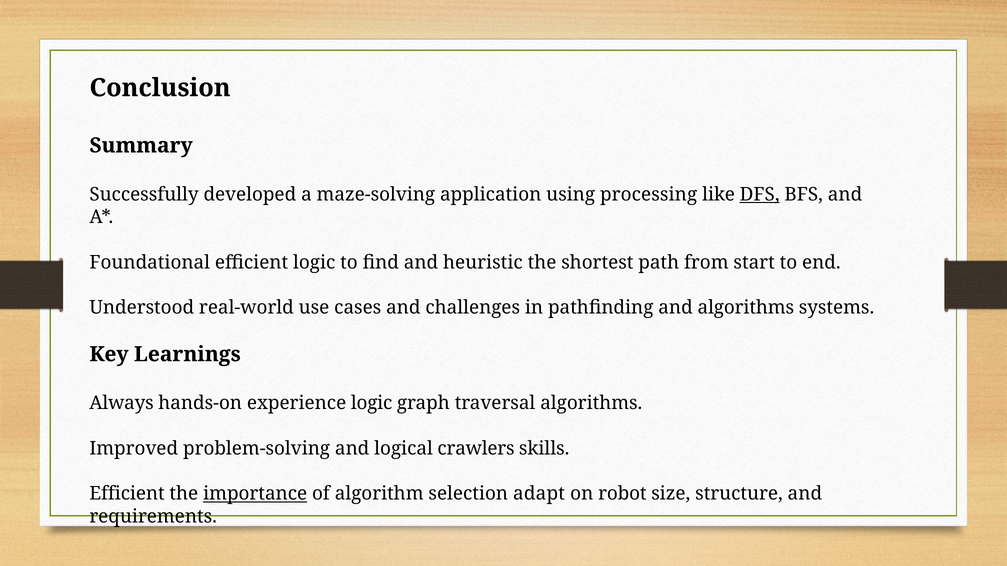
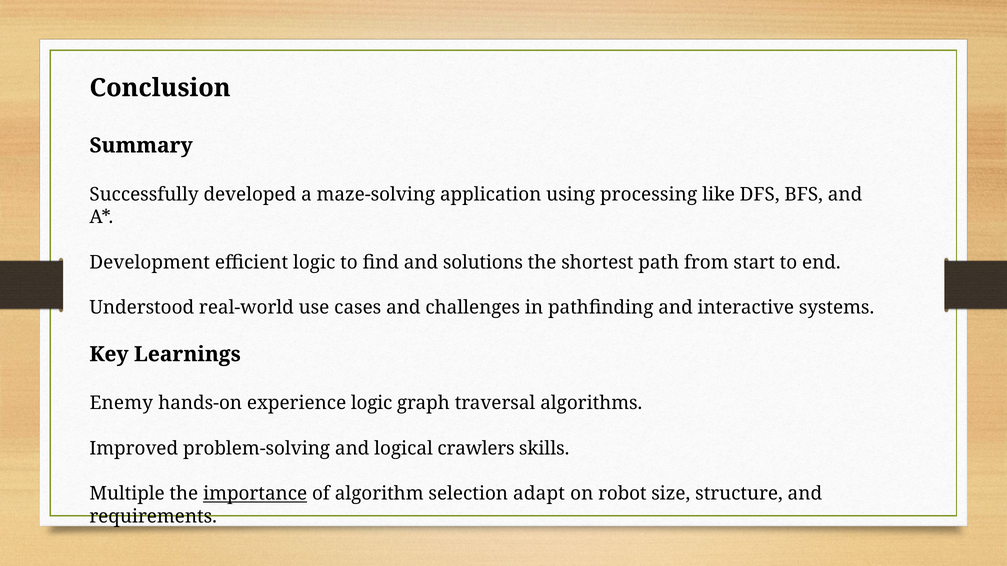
DFS underline: present -> none
Foundational: Foundational -> Development
heuristic: heuristic -> solutions
and algorithms: algorithms -> interactive
Always: Always -> Enemy
Efficient at (127, 494): Efficient -> Multiple
